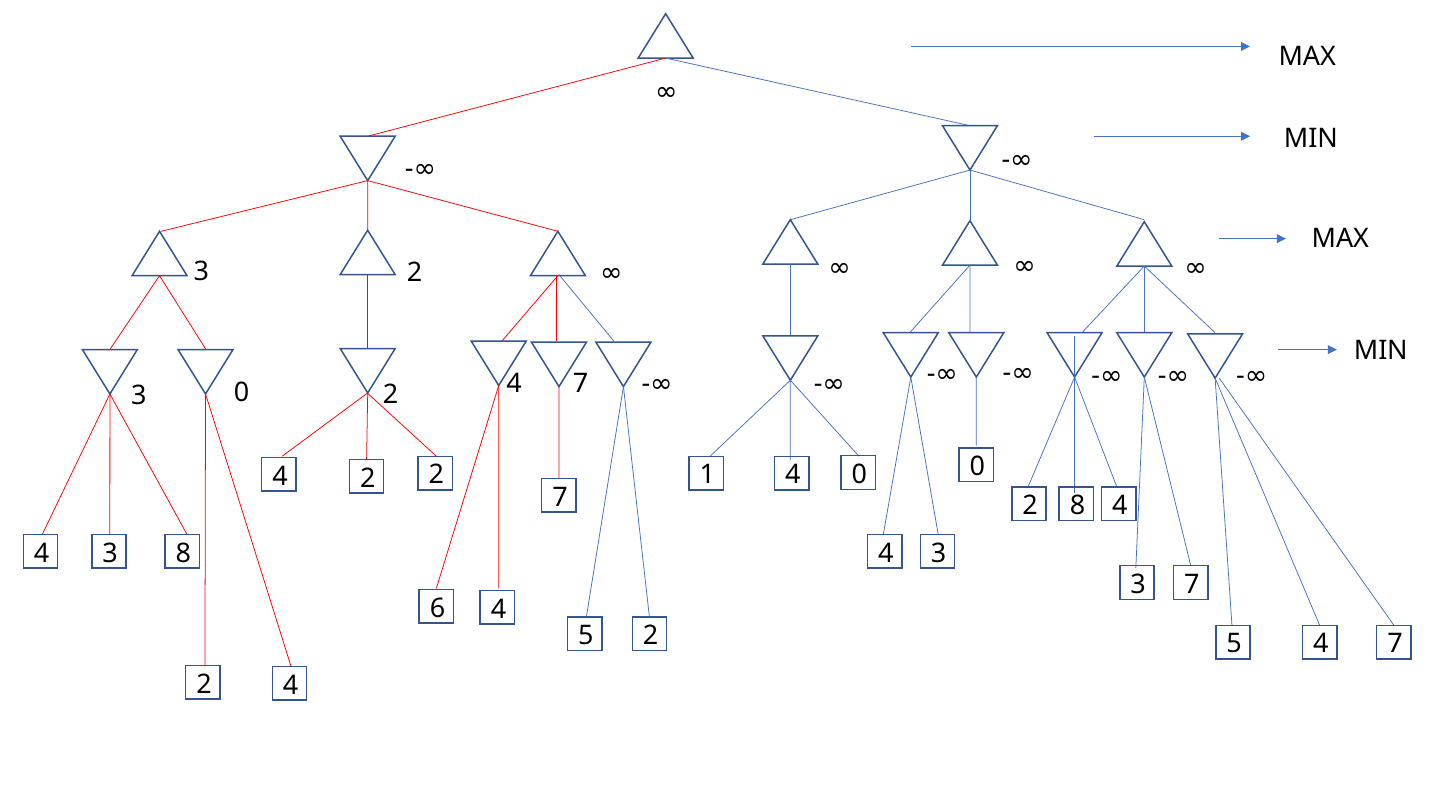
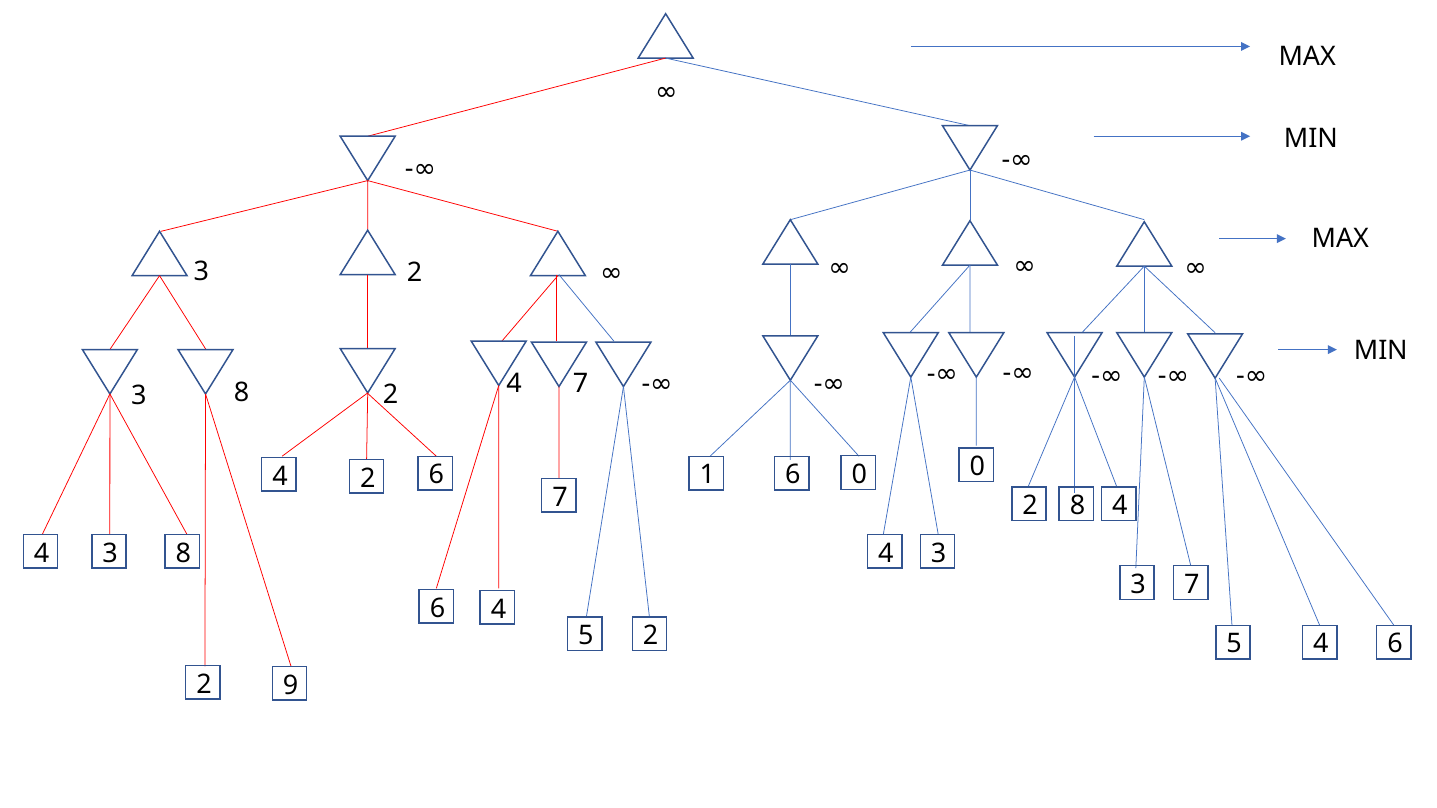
0 at (241, 393): 0 -> 8
1 4: 4 -> 6
2 2: 2 -> 6
5 4 7: 7 -> 6
4 at (291, 685): 4 -> 9
